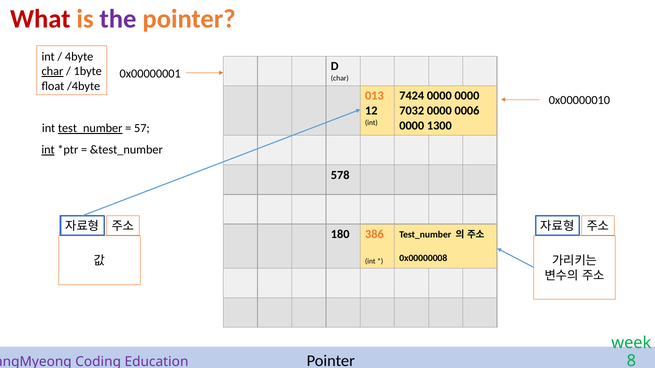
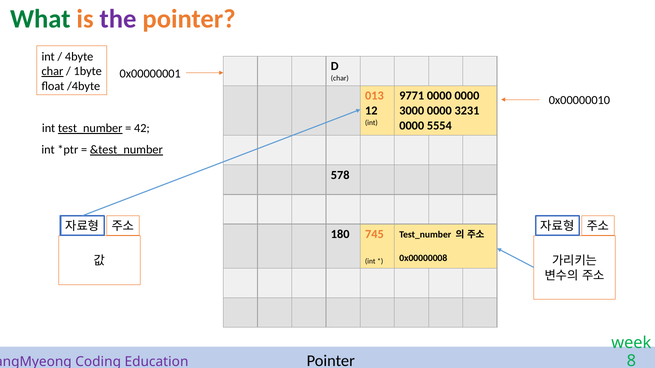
What colour: red -> green
7424: 7424 -> 9771
7032: 7032 -> 3000
0006: 0006 -> 3231
1300: 1300 -> 5554
57: 57 -> 42
int at (48, 150) underline: present -> none
&test_number underline: none -> present
386: 386 -> 745
